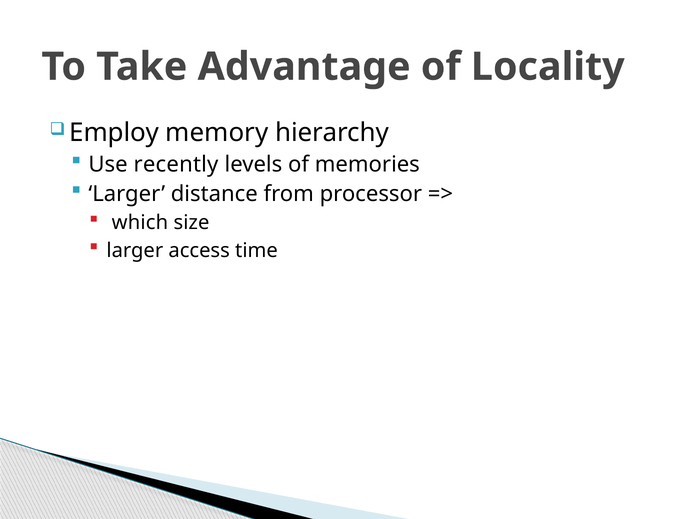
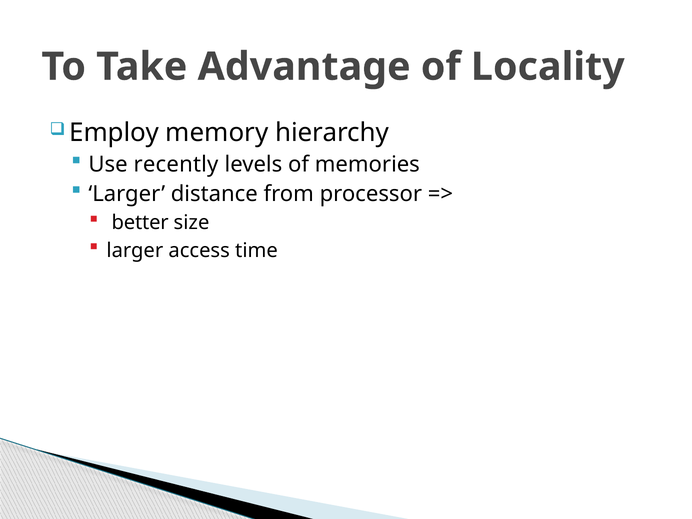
which: which -> better
